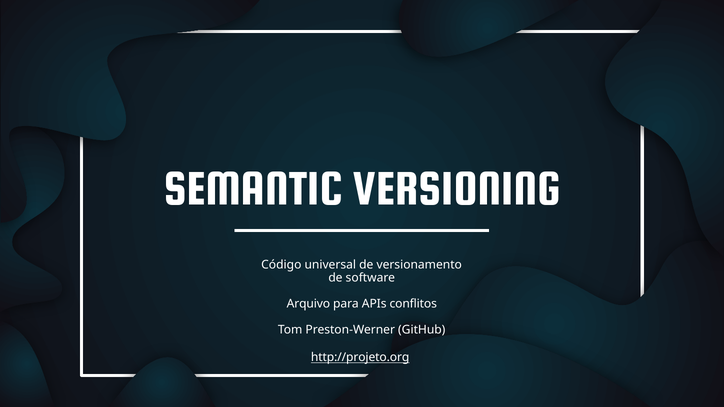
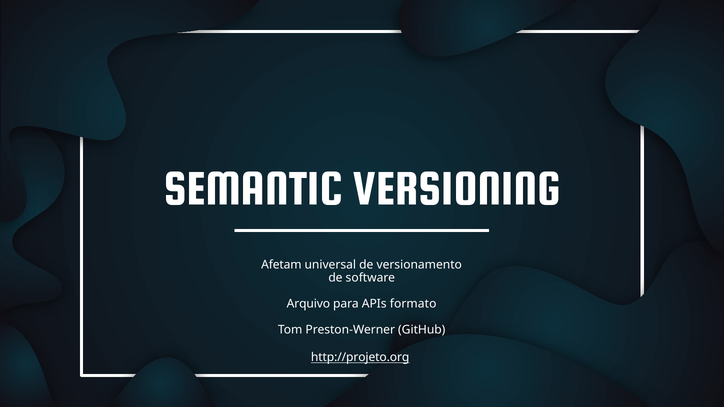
Código: Código -> Afetam
conflitos: conflitos -> formato
